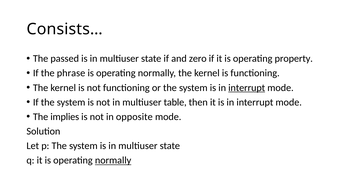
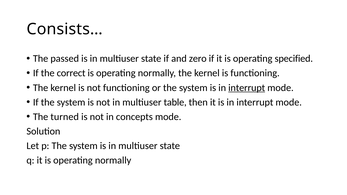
property: property -> specified
phrase: phrase -> correct
implies: implies -> turned
opposite: opposite -> concepts
normally at (113, 161) underline: present -> none
